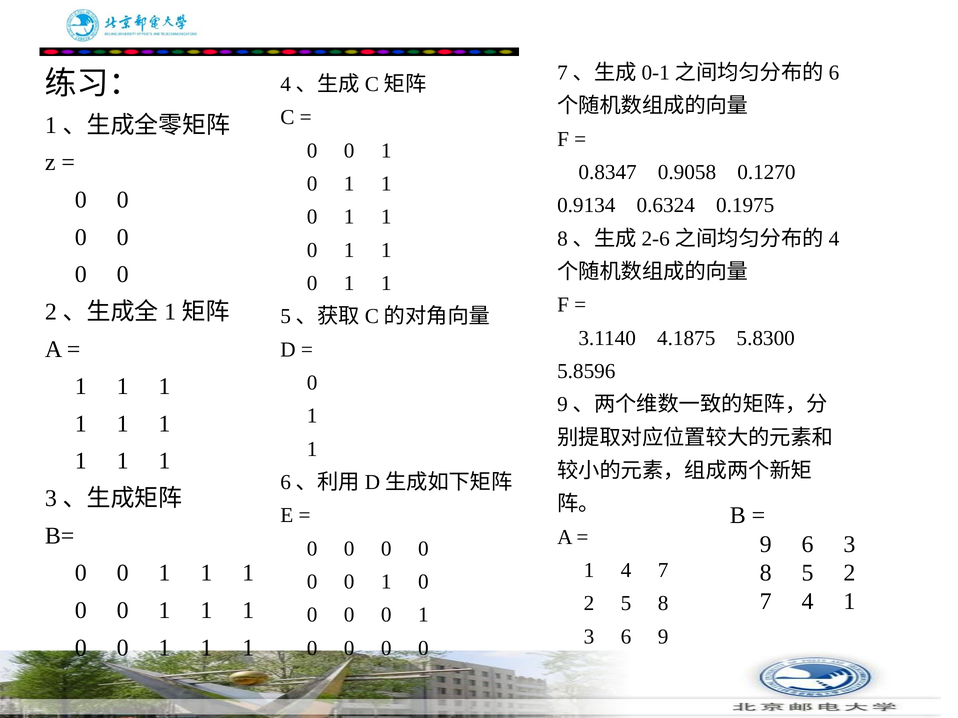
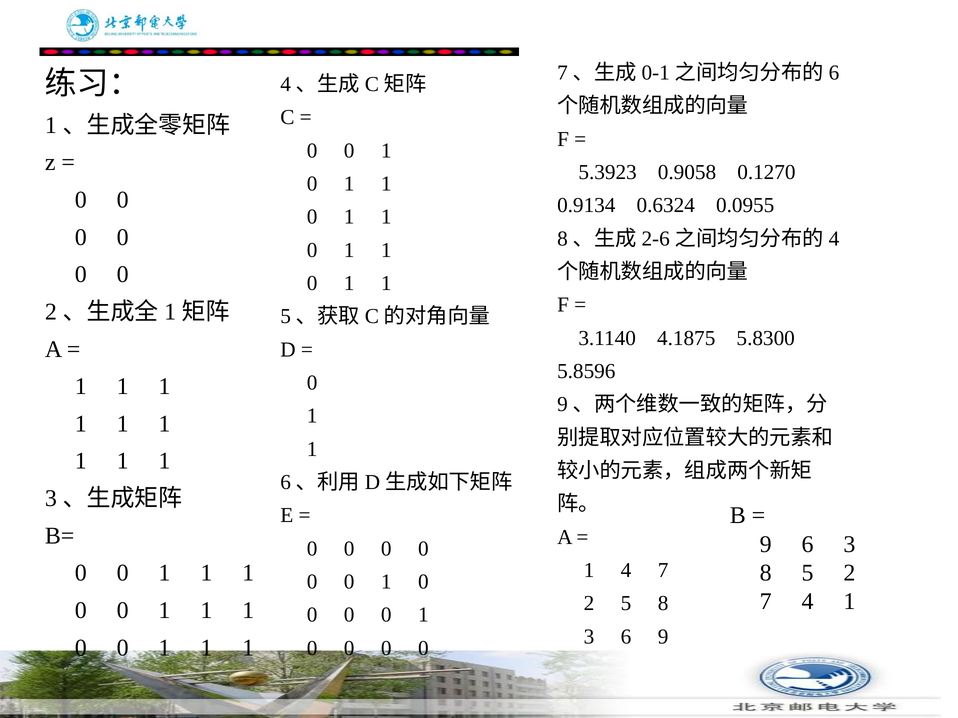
0.8347: 0.8347 -> 5.3923
0.1975: 0.1975 -> 0.0955
